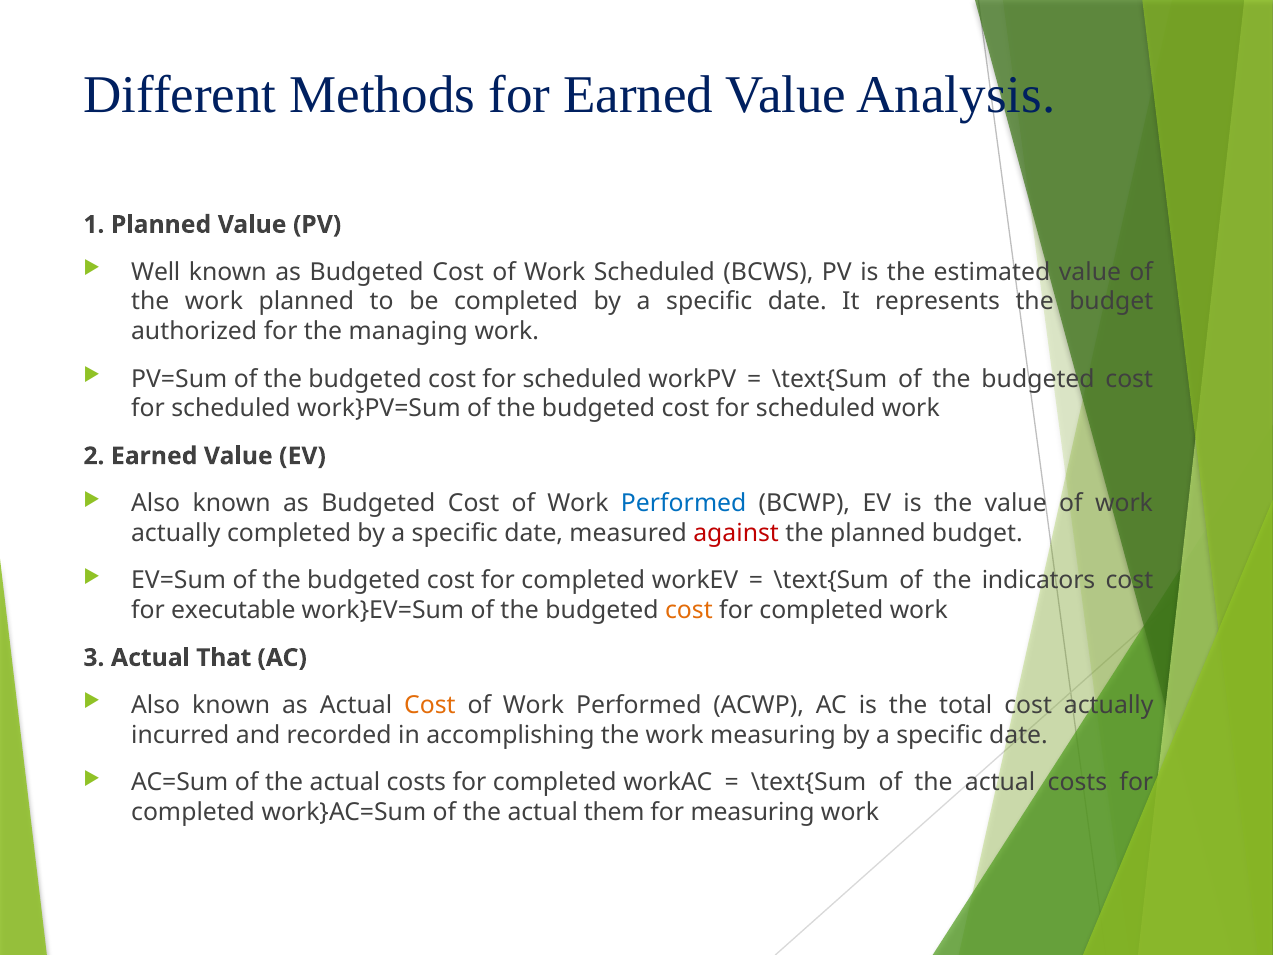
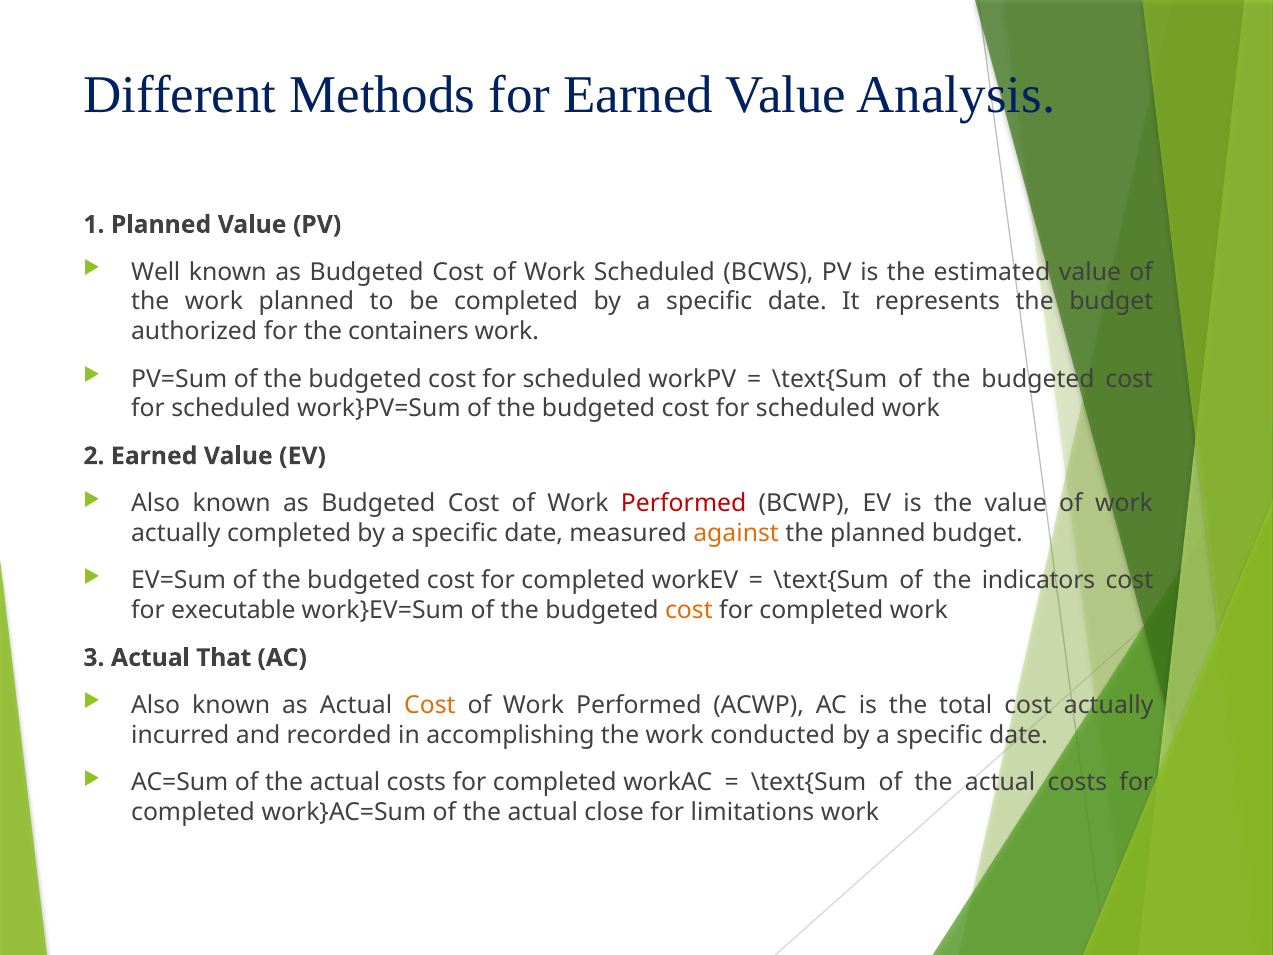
managing: managing -> containers
Performed at (684, 503) colour: blue -> red
against colour: red -> orange
work measuring: measuring -> conducted
them: them -> close
for measuring: measuring -> limitations
